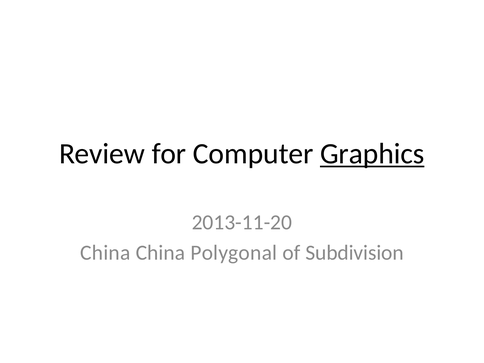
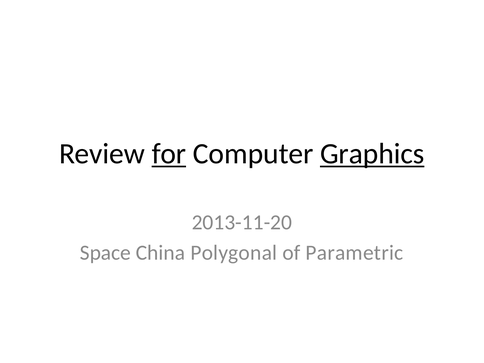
for underline: none -> present
China at (105, 253): China -> Space
Subdivision: Subdivision -> Parametric
